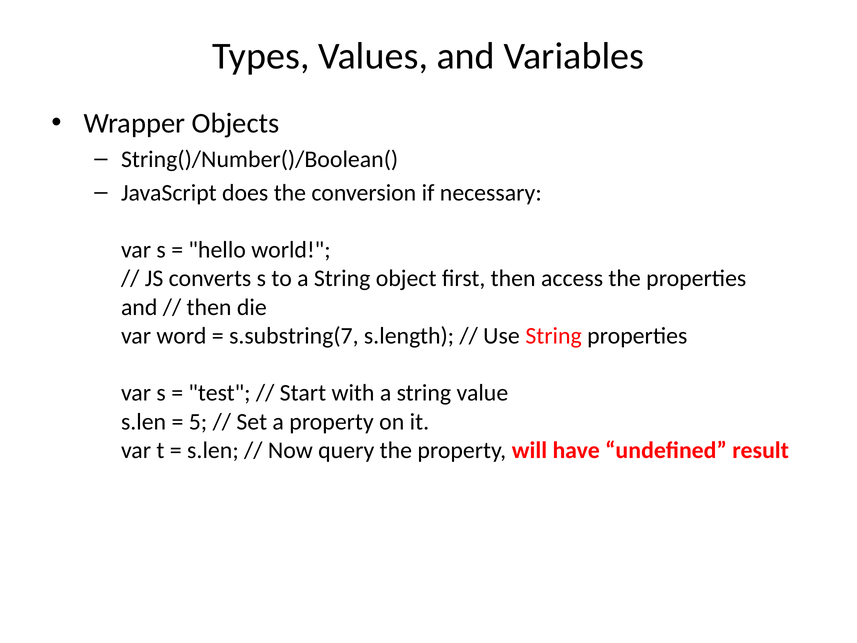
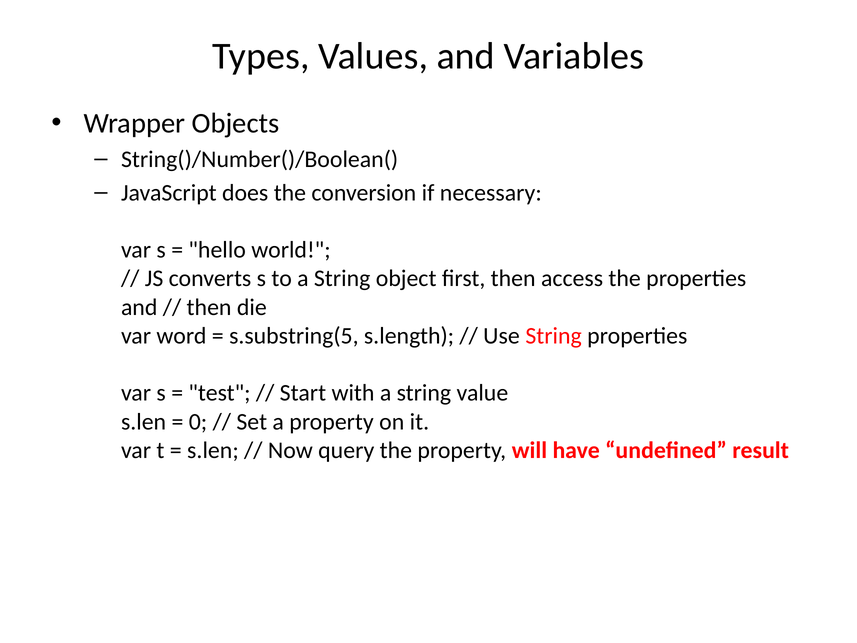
s.substring(7: s.substring(7 -> s.substring(5
5: 5 -> 0
